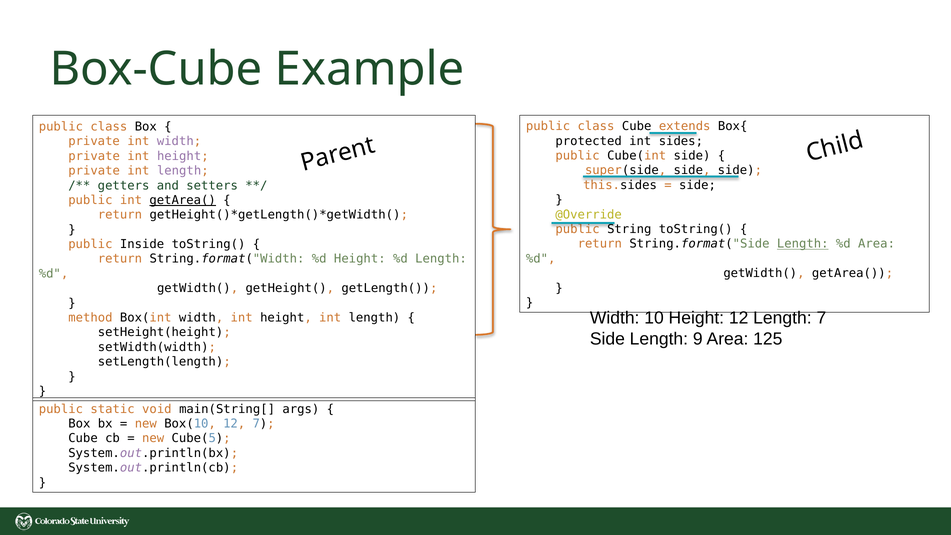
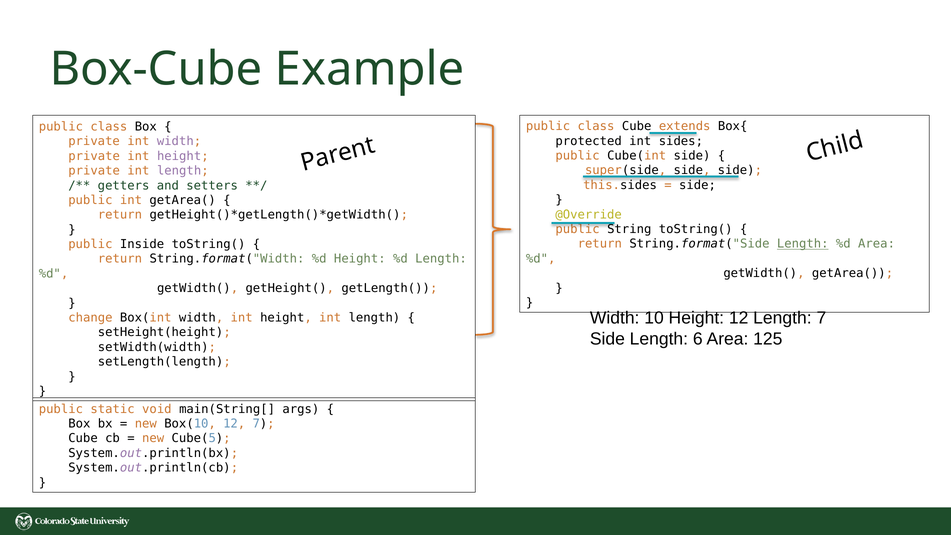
getArea( at (183, 200) underline: present -> none
method: method -> change
9: 9 -> 6
